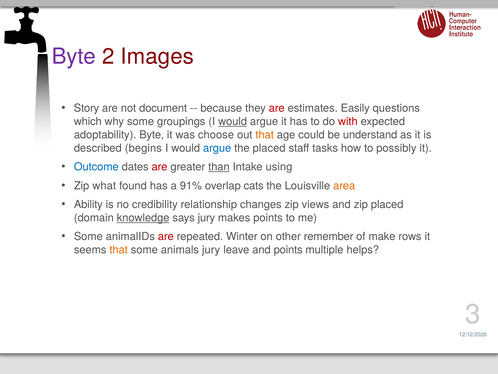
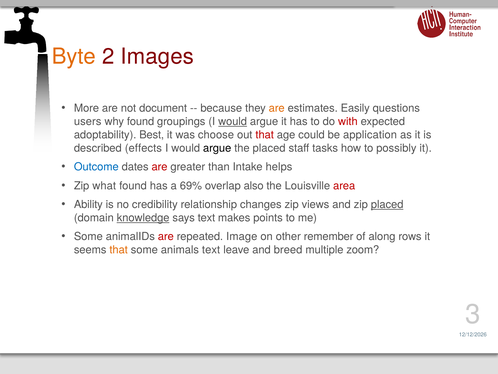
Byte at (74, 57) colour: purple -> orange
Story: Story -> More
are at (277, 108) colour: red -> orange
which: which -> users
why some: some -> found
adoptability Byte: Byte -> Best
that at (265, 135) colour: orange -> red
understand: understand -> application
begins: begins -> effects
argue at (217, 148) colour: blue -> black
than underline: present -> none
using: using -> helps
91%: 91% -> 69%
cats: cats -> also
area colour: orange -> red
placed at (387, 204) underline: none -> present
says jury: jury -> text
Winter: Winter -> Image
make: make -> along
animals jury: jury -> text
and points: points -> breed
helps: helps -> zoom
